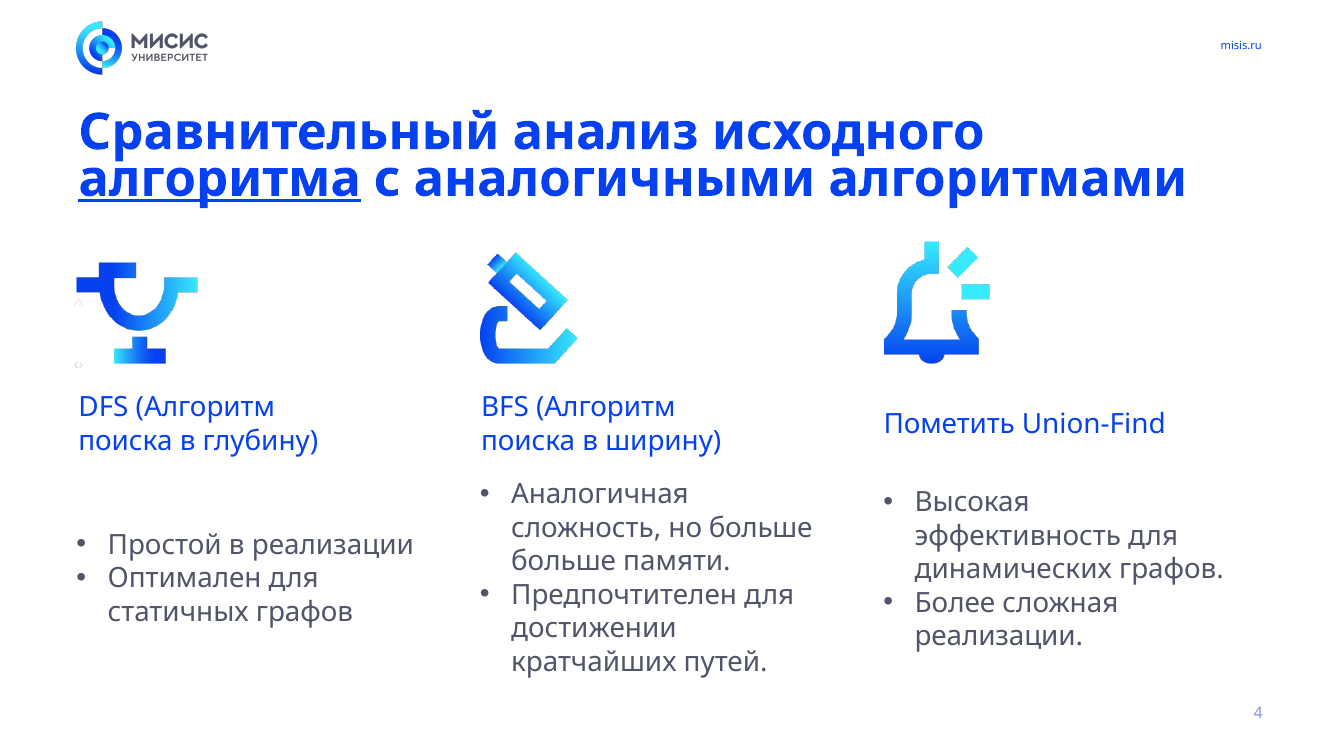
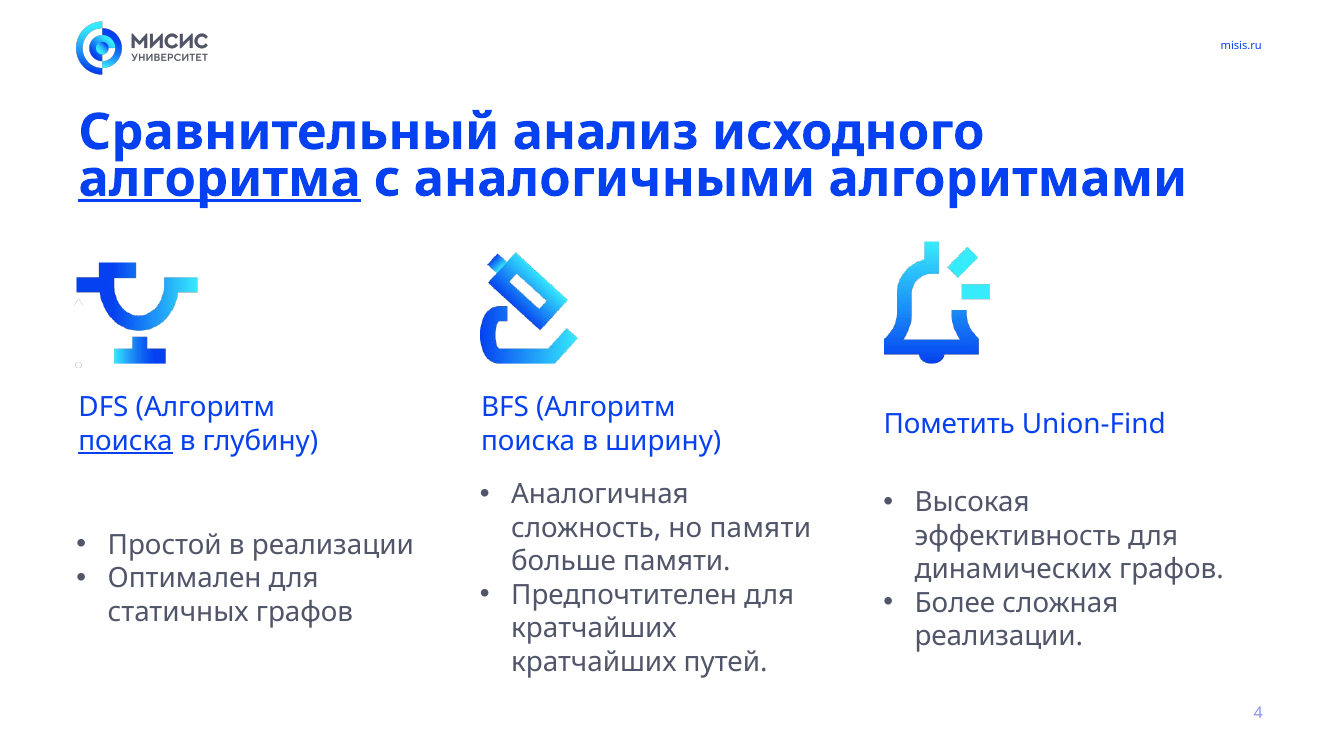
поиска at (126, 441) underline: none -> present
но больше: больше -> памяти
достижении at (594, 628): достижении -> кратчайших
